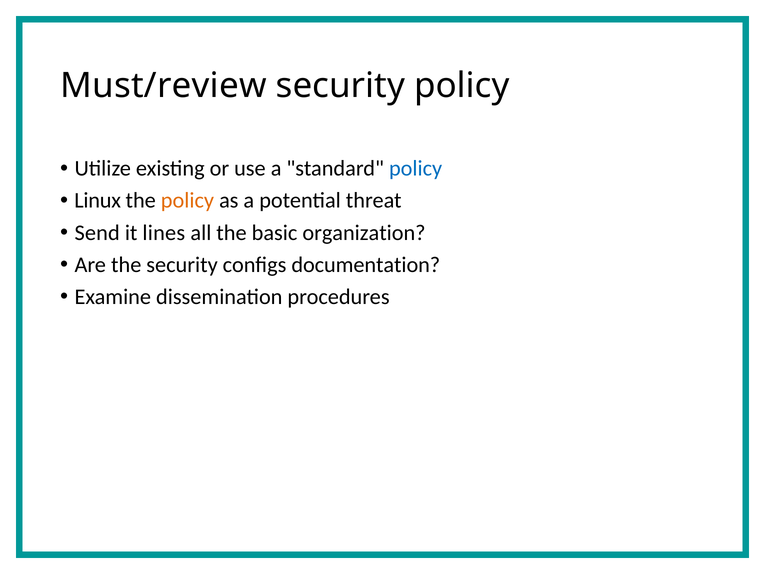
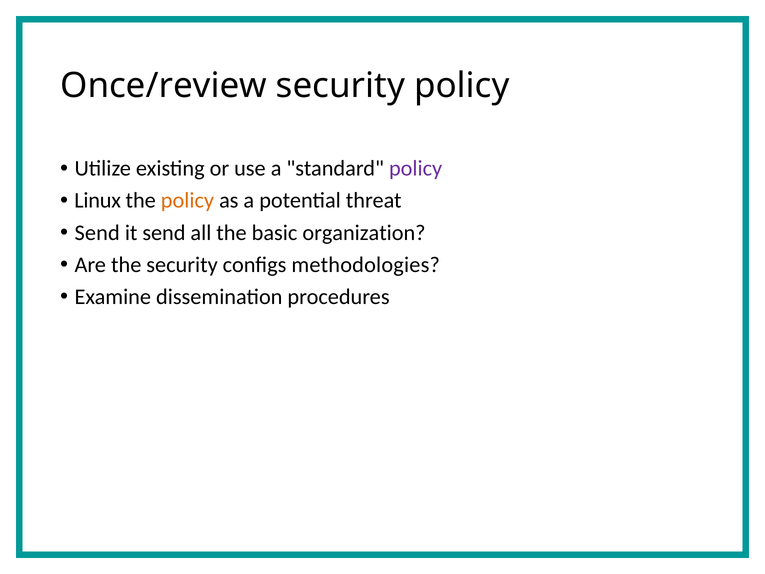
Must/review: Must/review -> Once/review
policy at (416, 168) colour: blue -> purple
it lines: lines -> send
documentation: documentation -> methodologies
